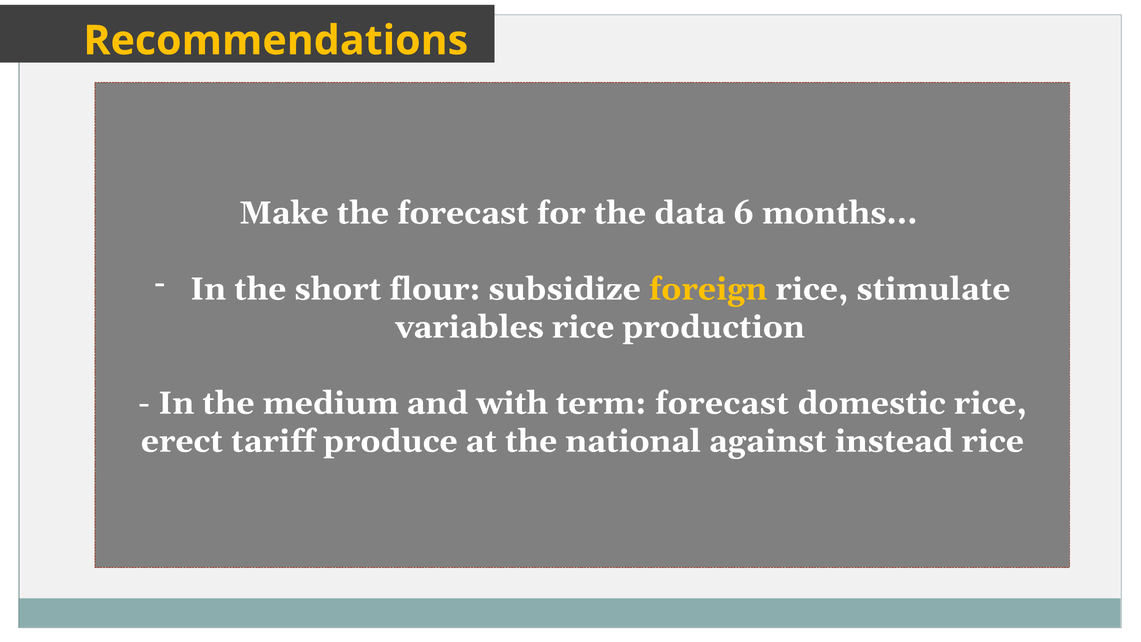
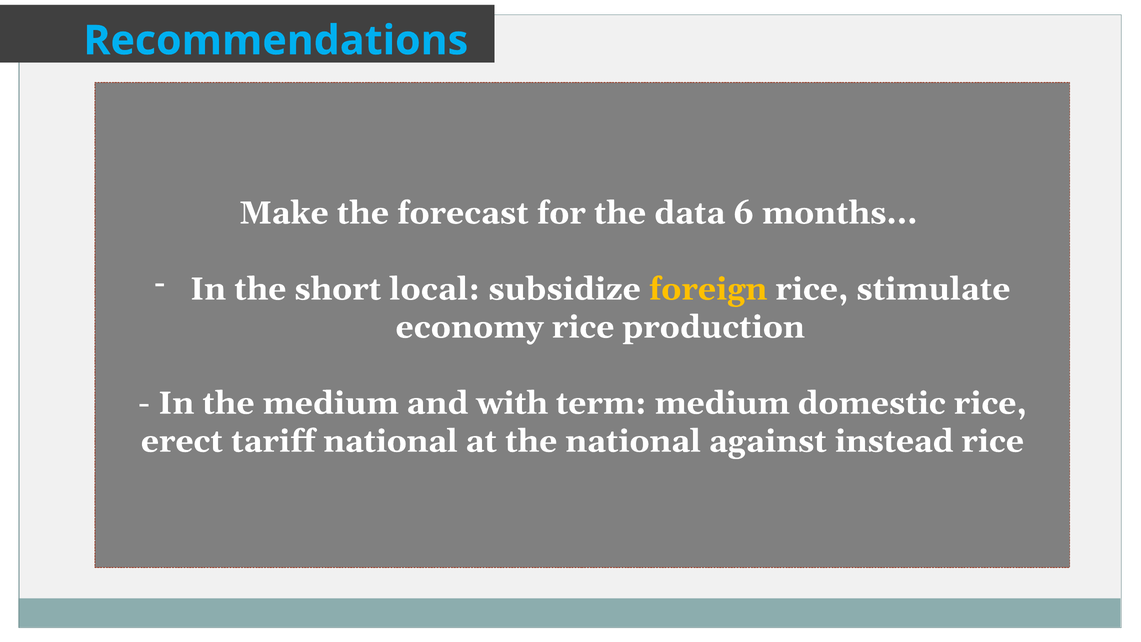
Recommendations colour: yellow -> light blue
flour: flour -> local
variables: variables -> economy
term forecast: forecast -> medium
tariff produce: produce -> national
